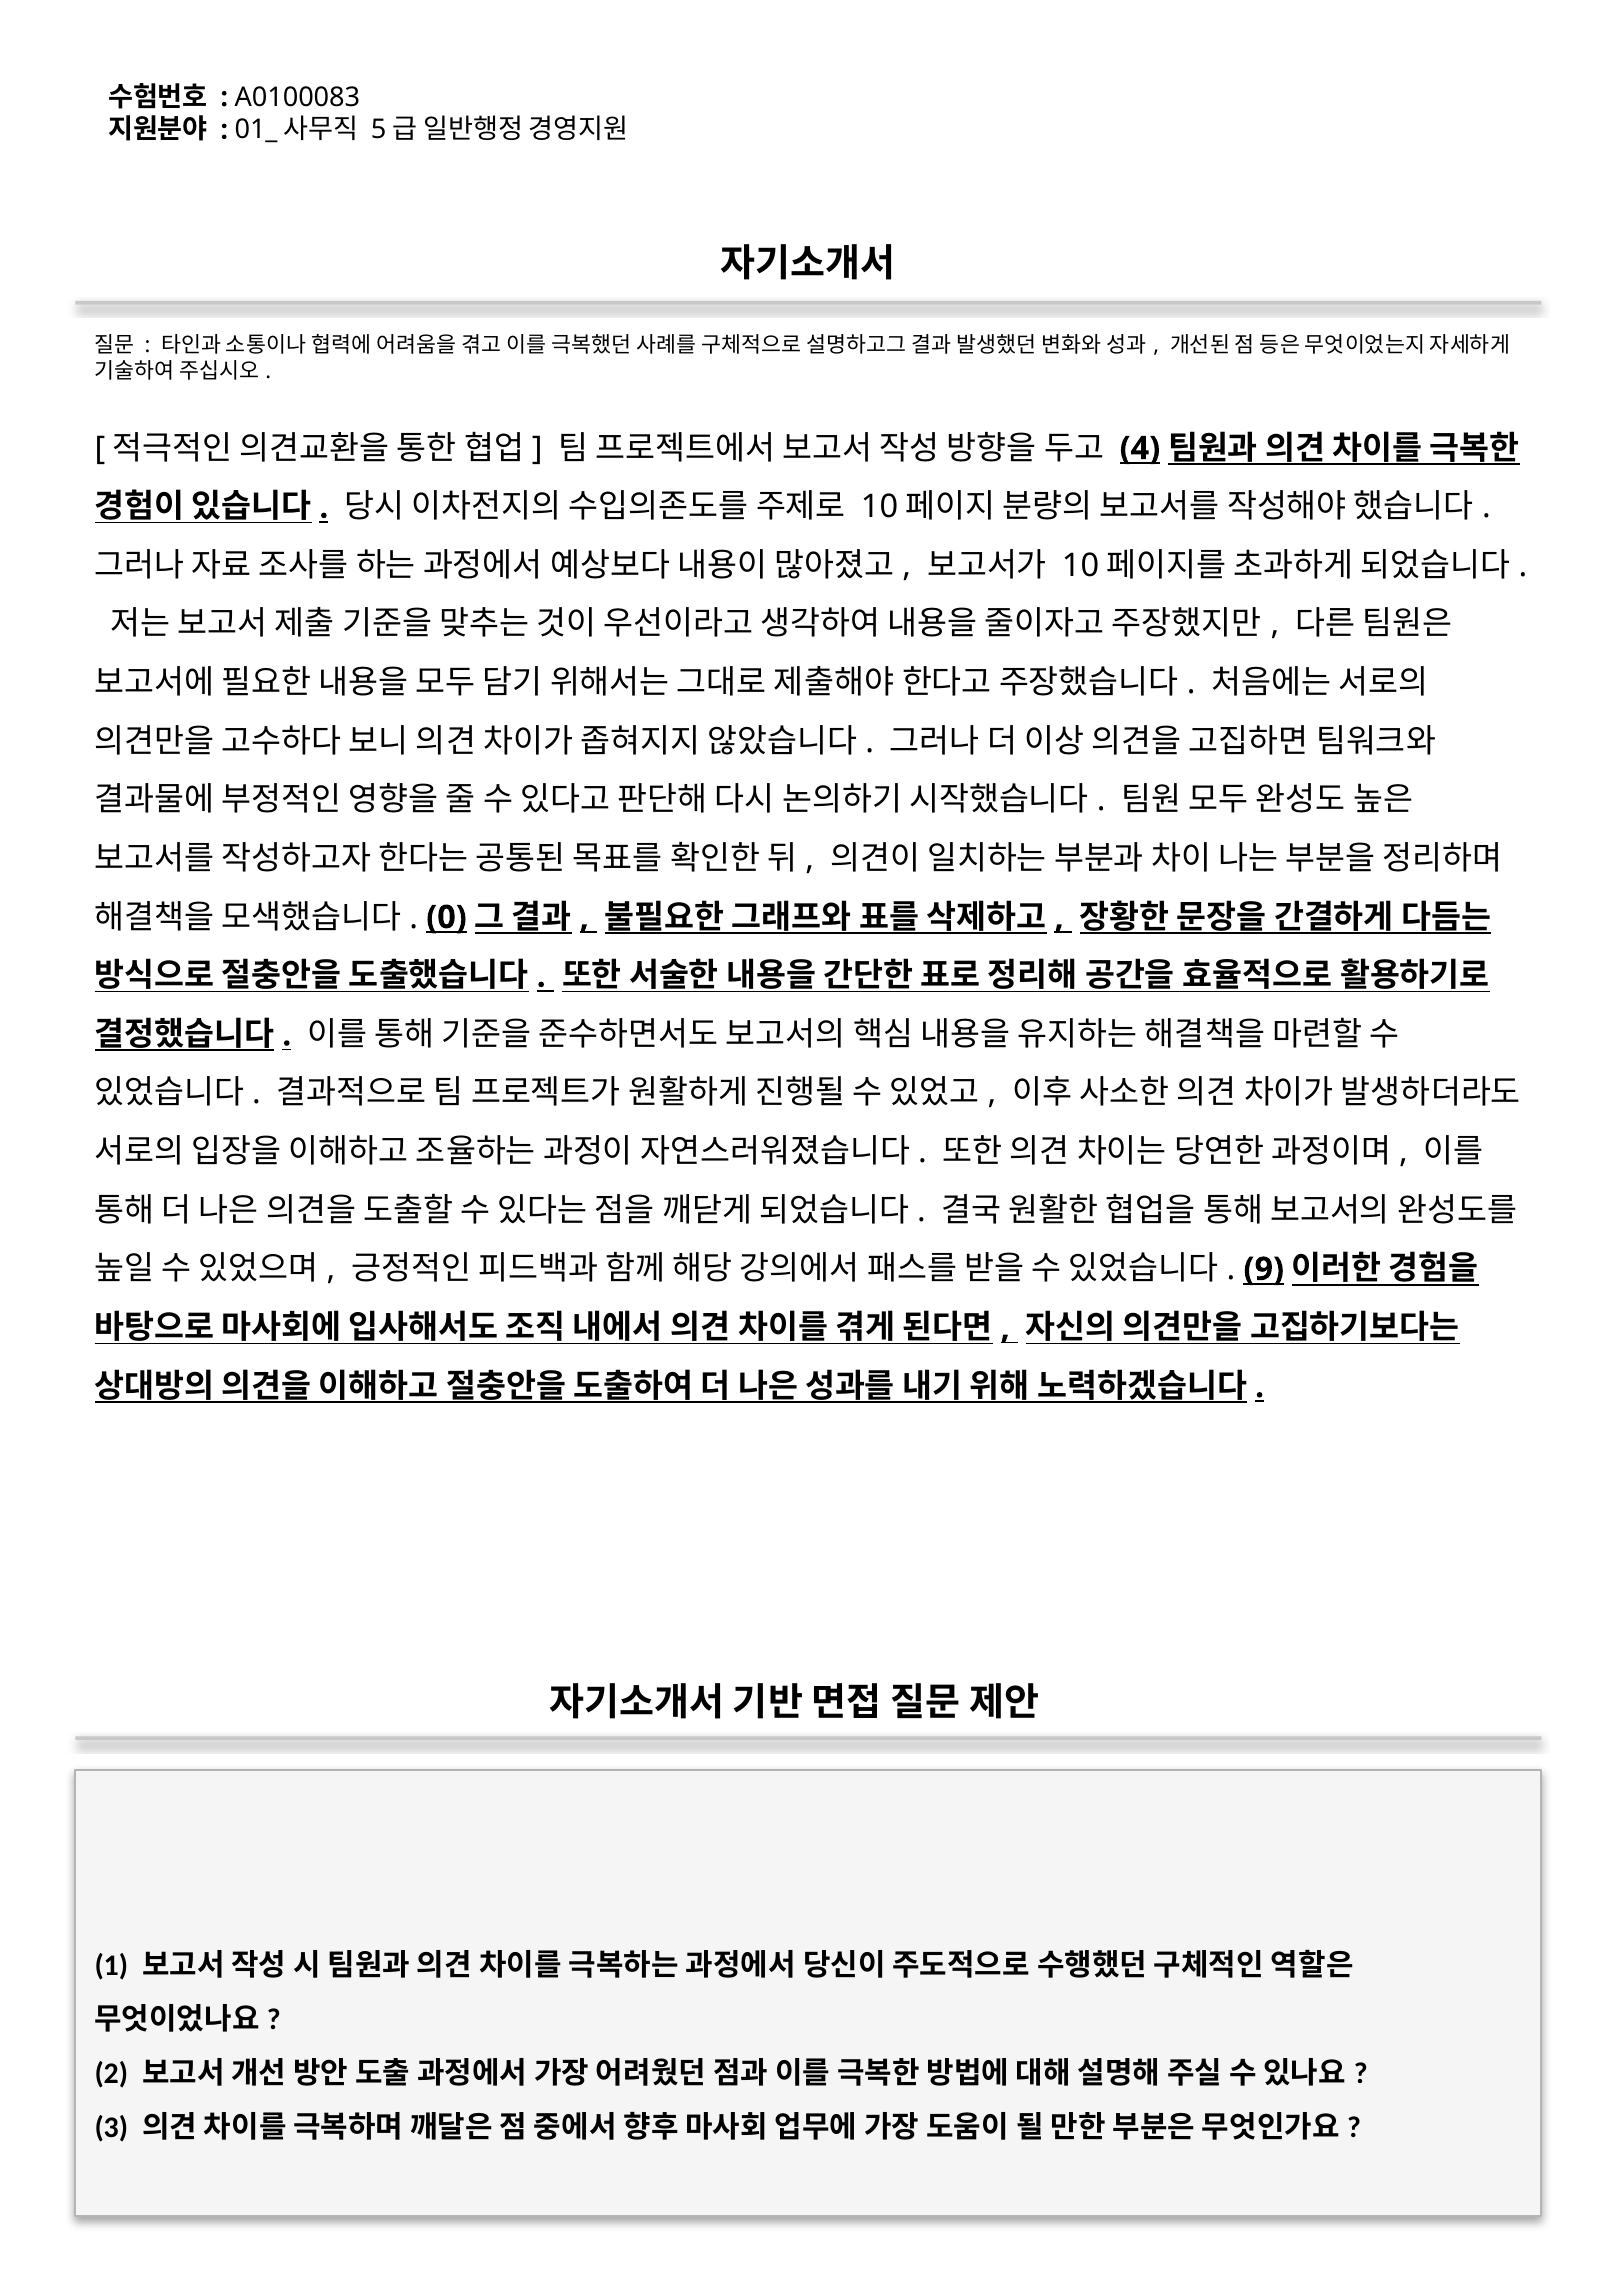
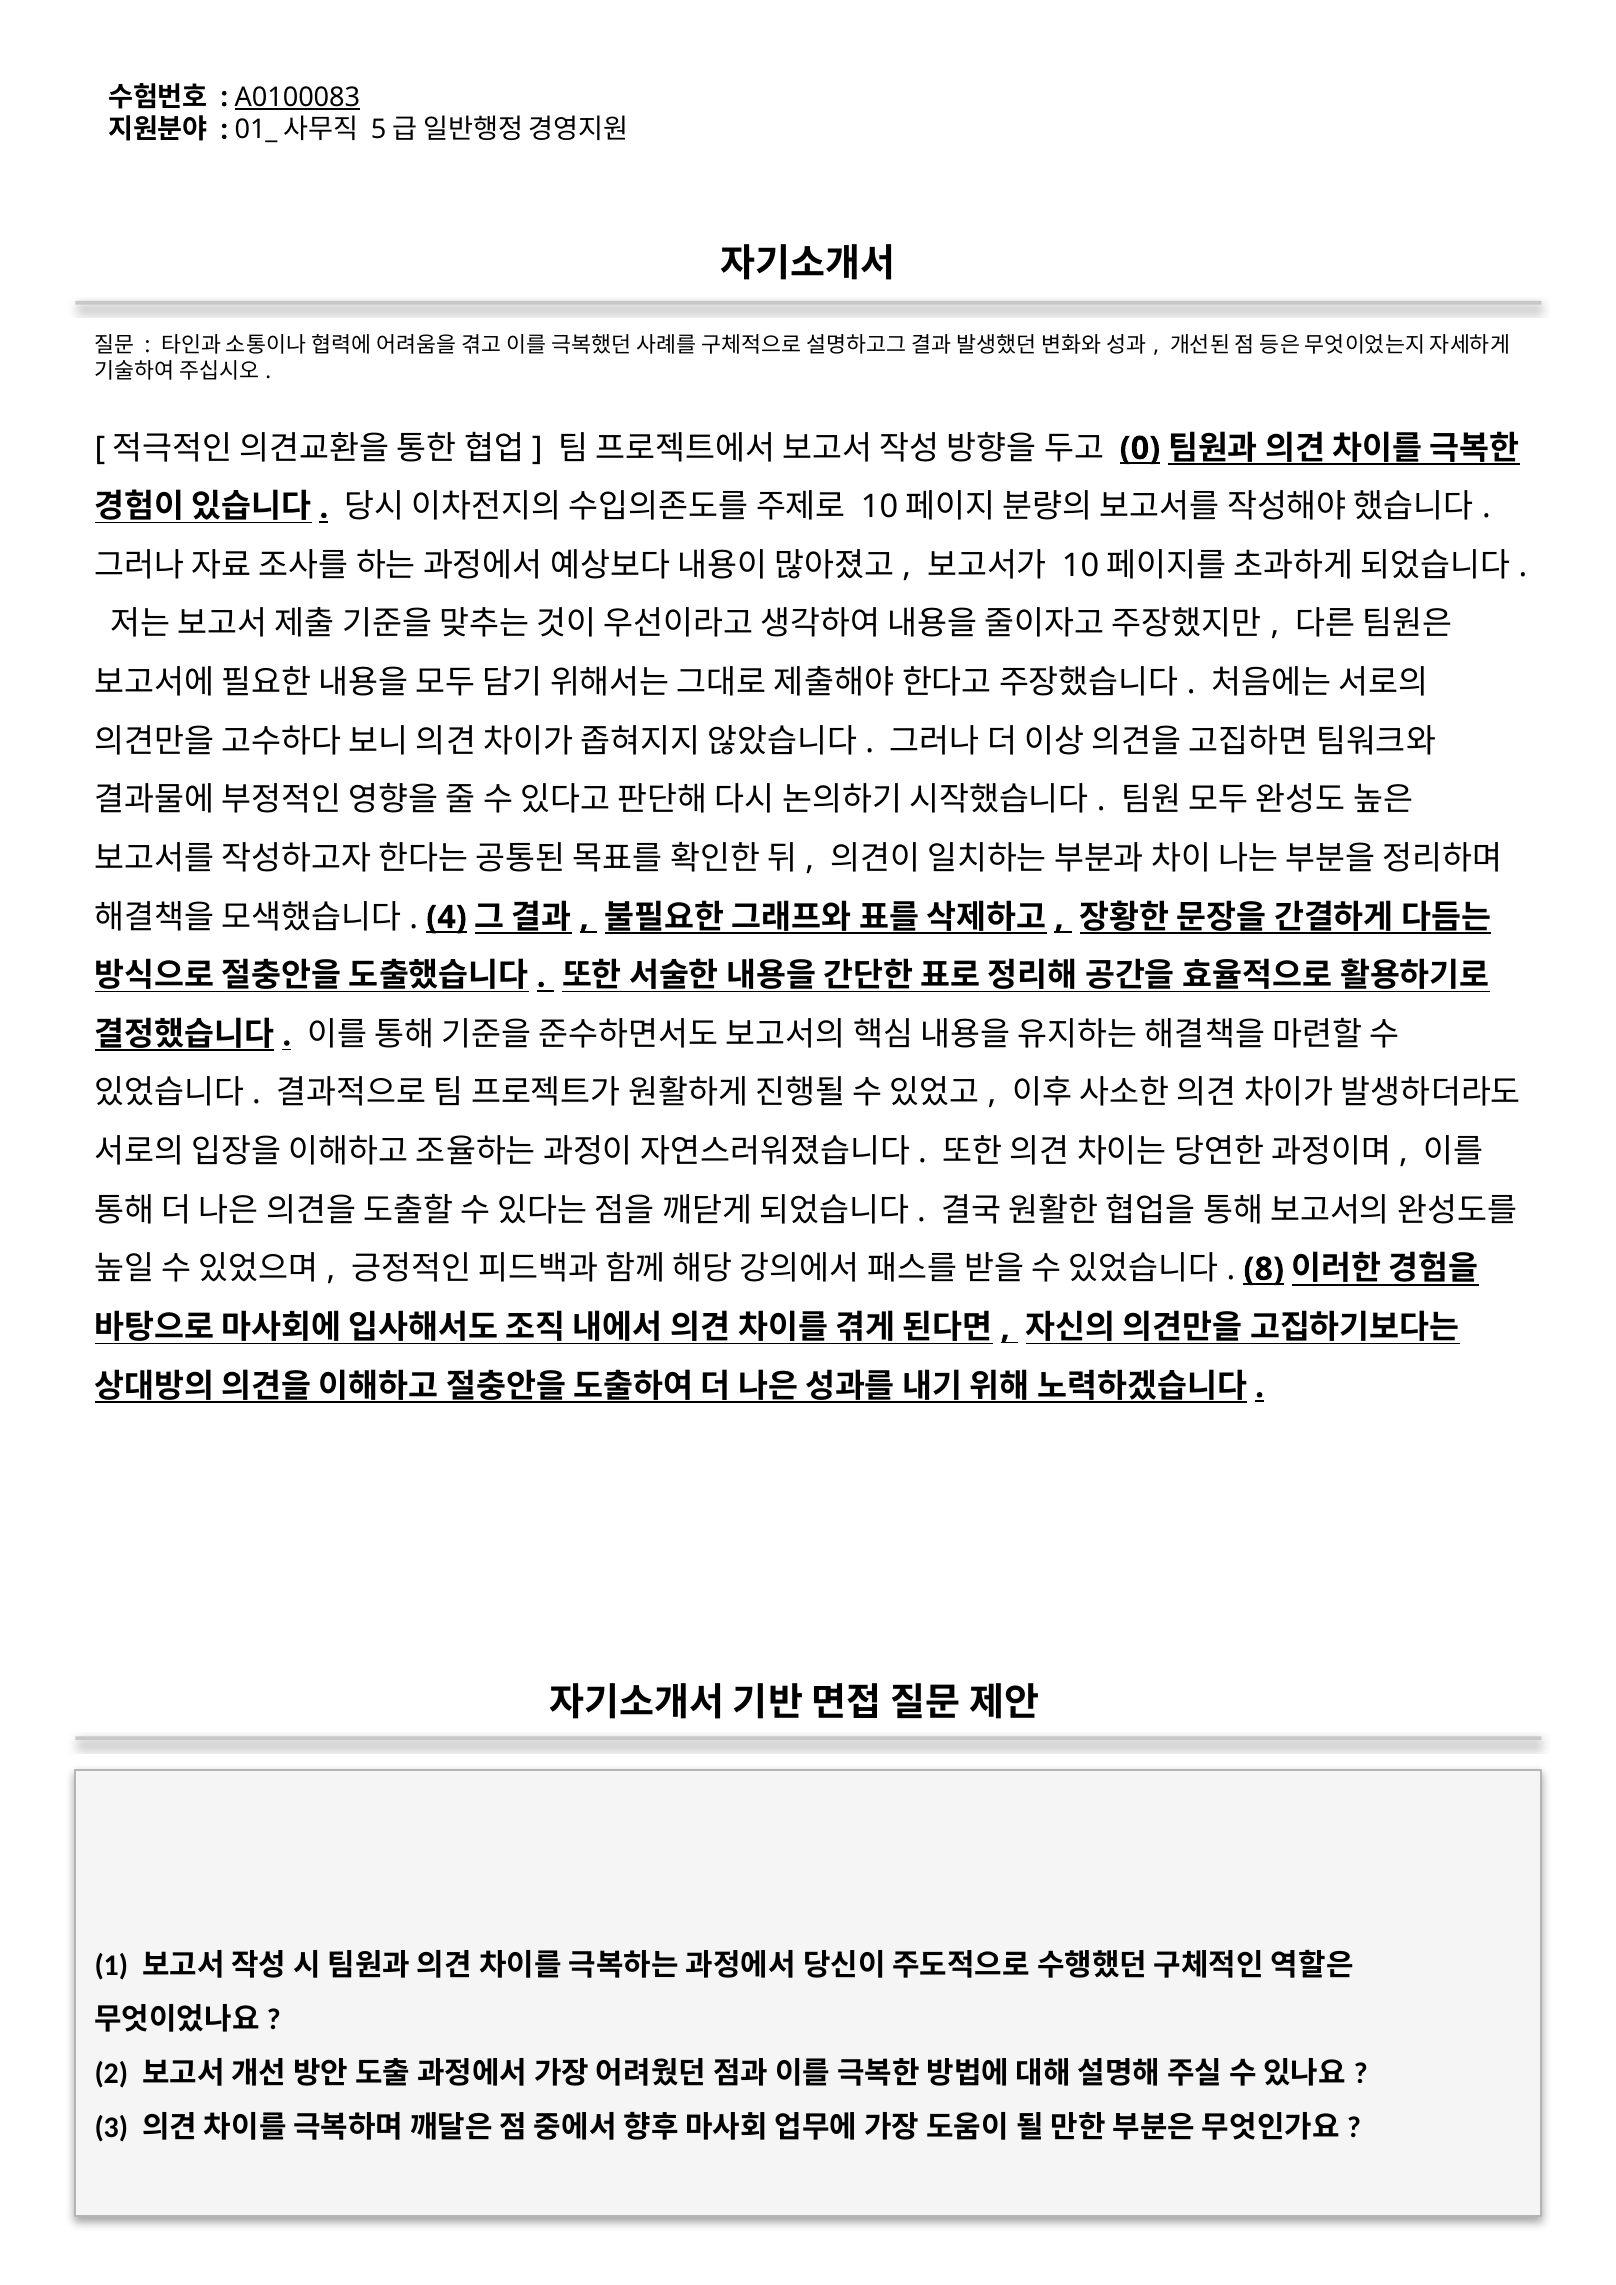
A0100083 underline: none -> present
4: 4 -> 0
0: 0 -> 4
9: 9 -> 8
